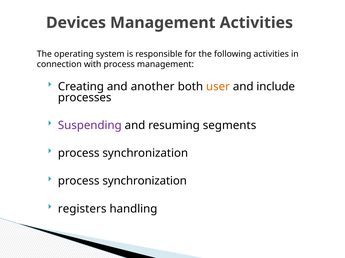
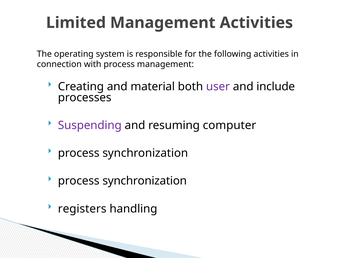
Devices: Devices -> Limited
another: another -> material
user colour: orange -> purple
segments: segments -> computer
